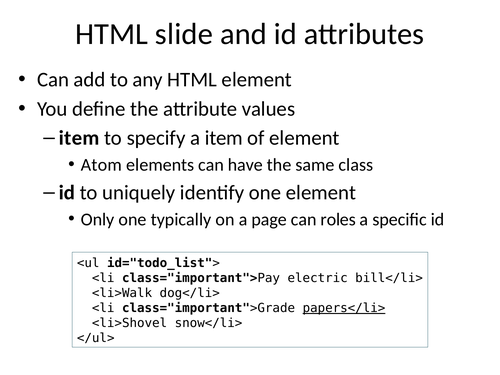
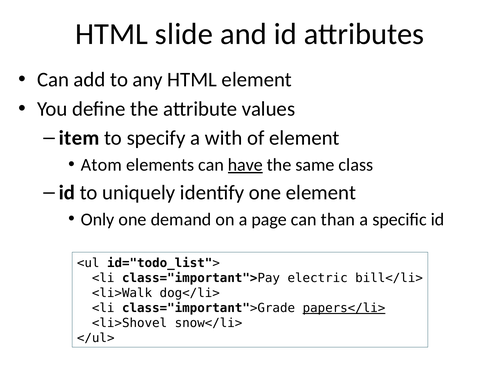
a item: item -> with
have underline: none -> present
typically: typically -> demand
roles: roles -> than
